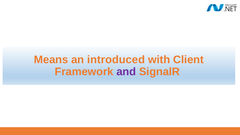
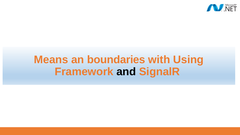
introduced: introduced -> boundaries
Client: Client -> Using
and colour: purple -> black
